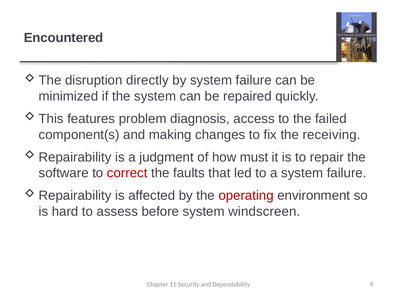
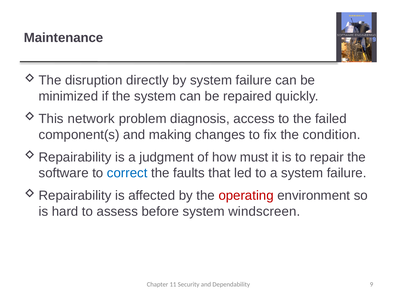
Encountered: Encountered -> Maintenance
features: features -> network
receiving: receiving -> condition
correct colour: red -> blue
